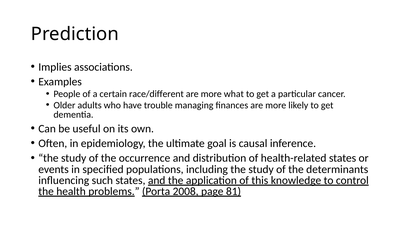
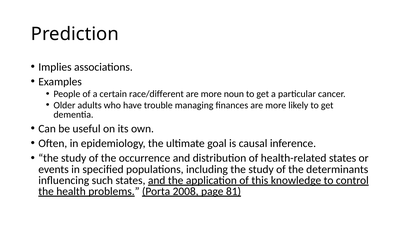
what: what -> noun
